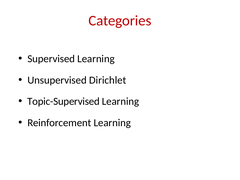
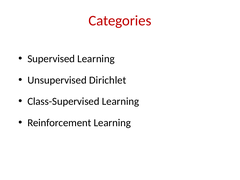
Topic-Supervised: Topic-Supervised -> Class-Supervised
